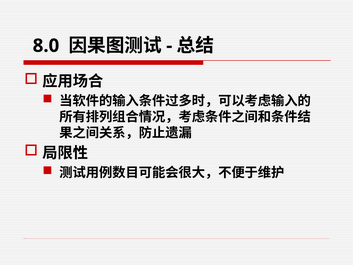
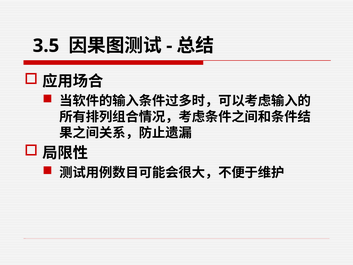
8.0: 8.0 -> 3.5
